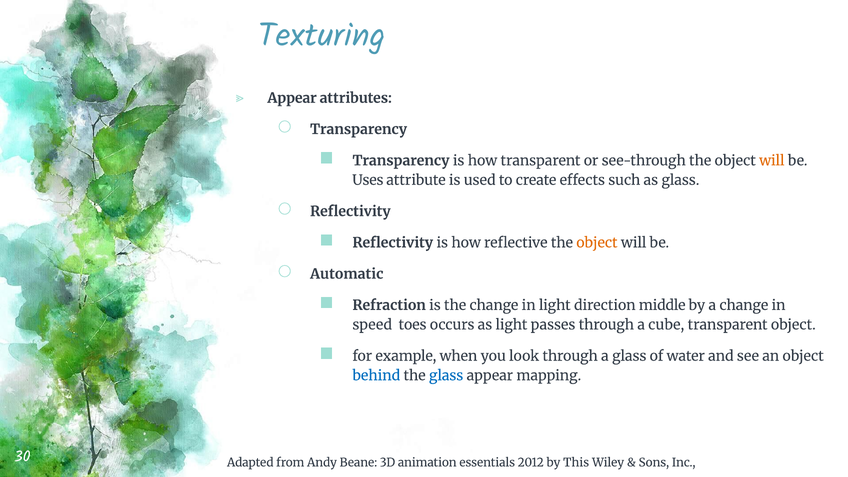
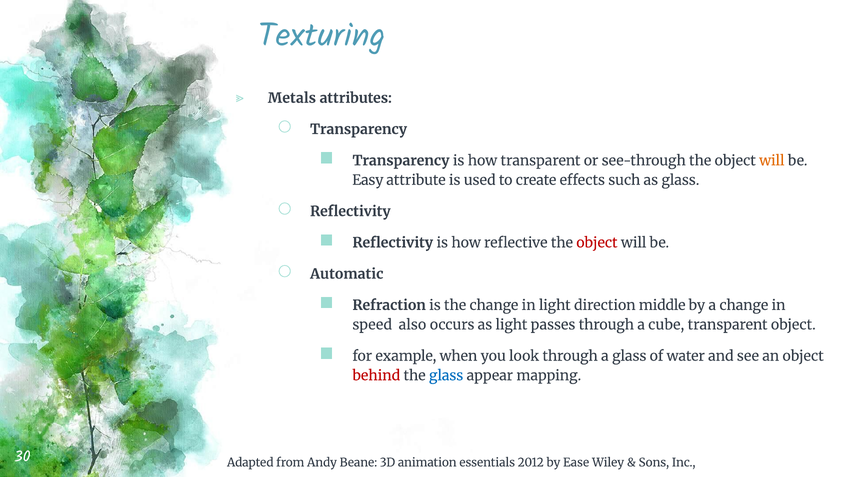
Appear at (292, 98): Appear -> Metals
Uses: Uses -> Easy
object at (597, 243) colour: orange -> red
toes: toes -> also
behind colour: blue -> red
This: This -> Ease
